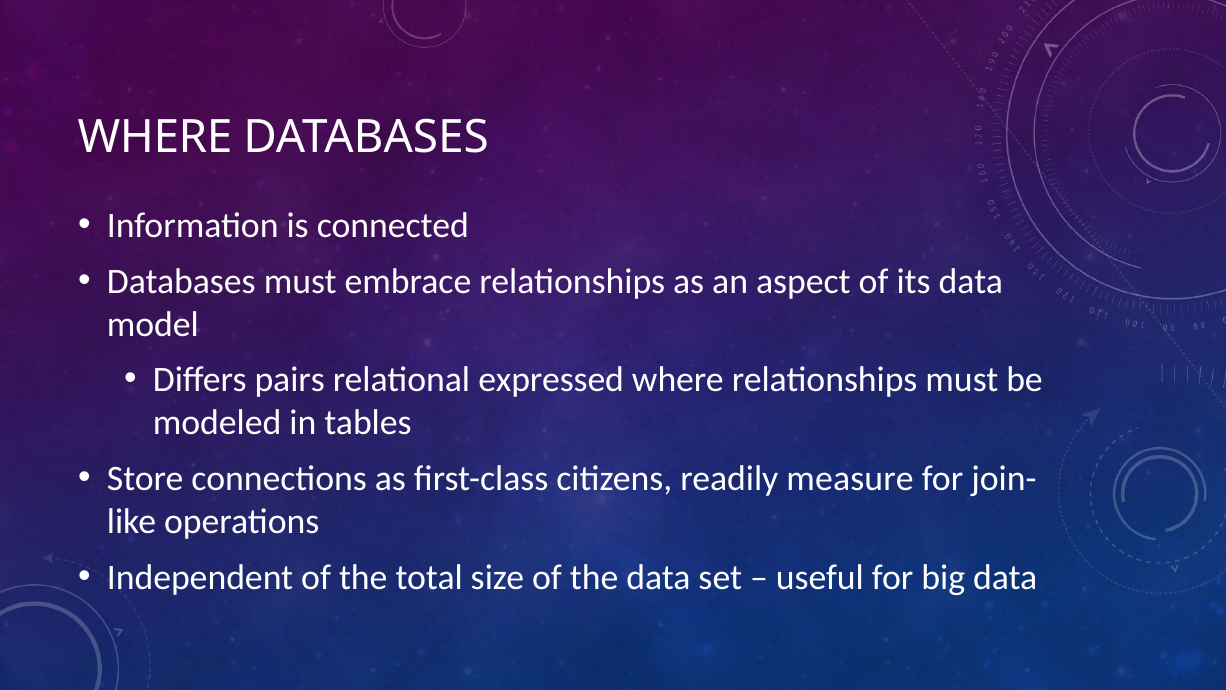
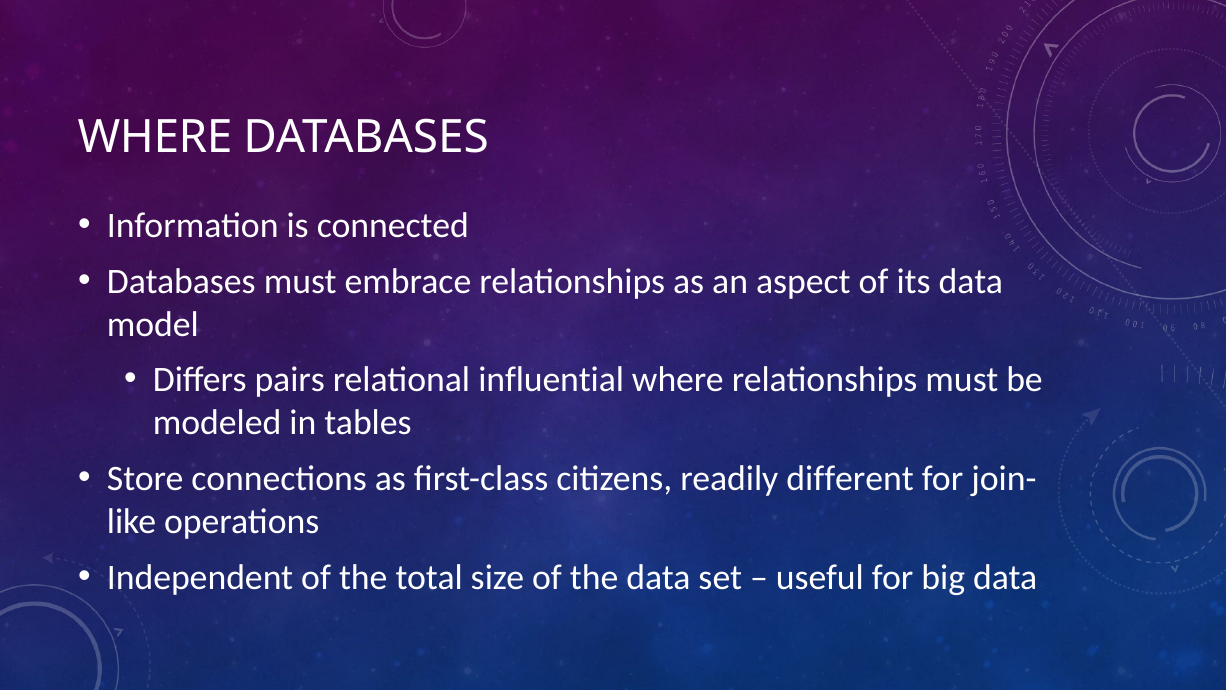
expressed: expressed -> influential
measure: measure -> different
